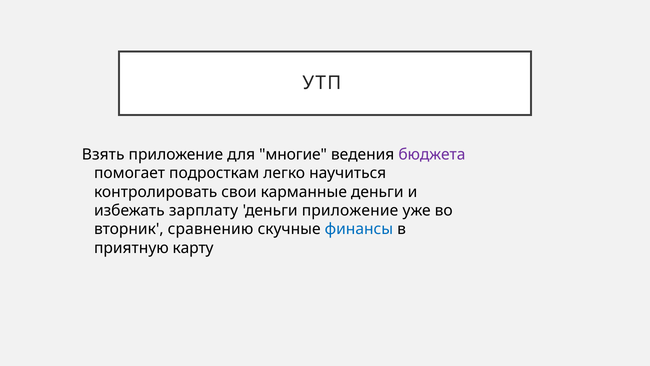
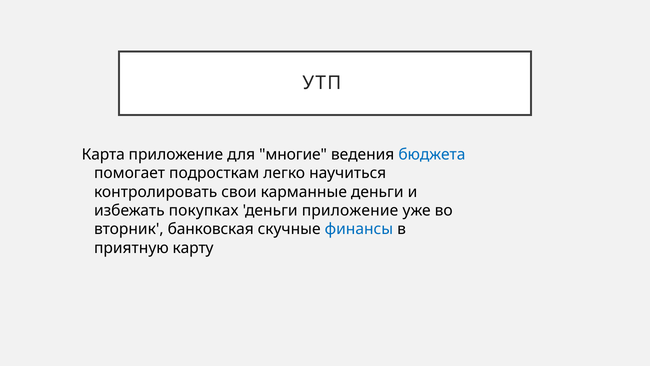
Взять: Взять -> Карта
бюджета colour: purple -> blue
зарплату: зарплату -> покупках
сравнению: сравнению -> банковская
